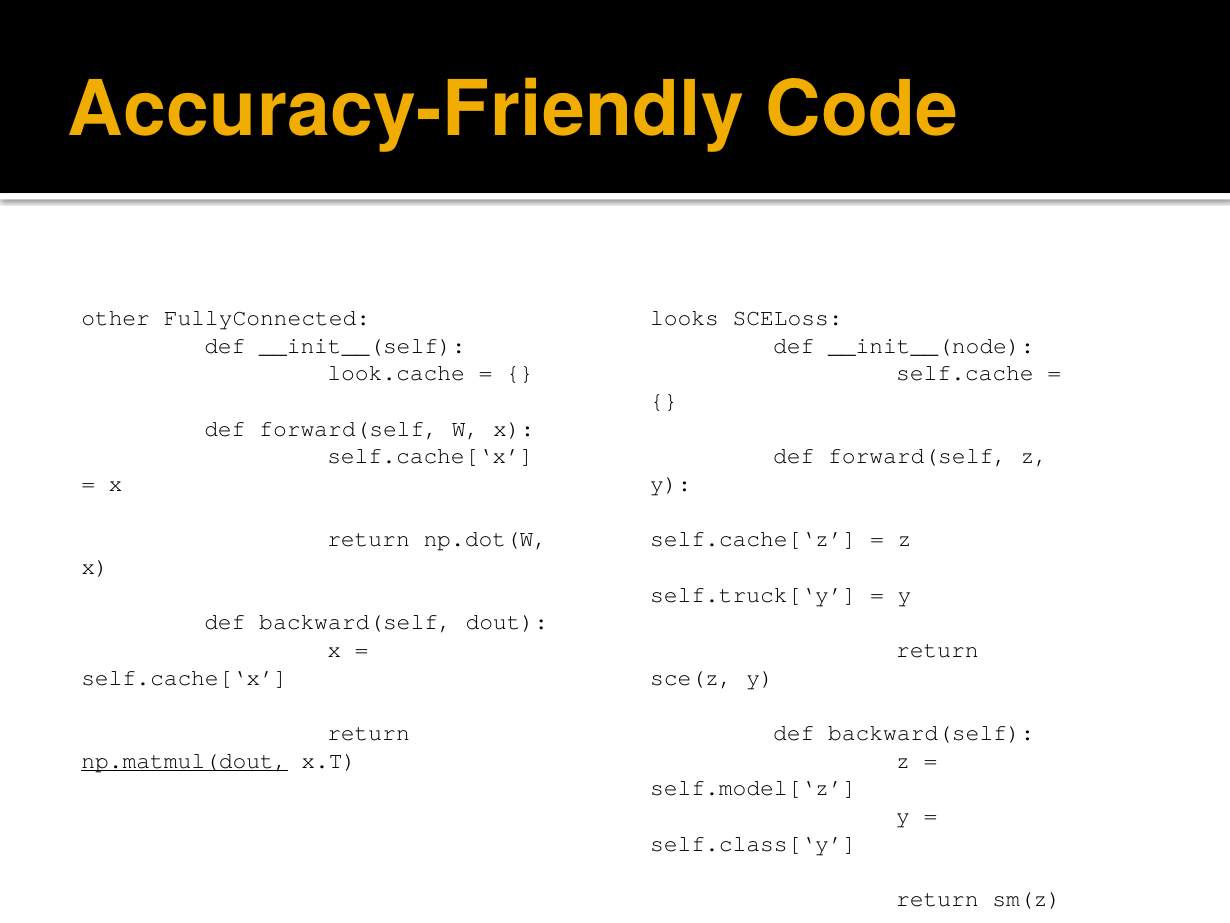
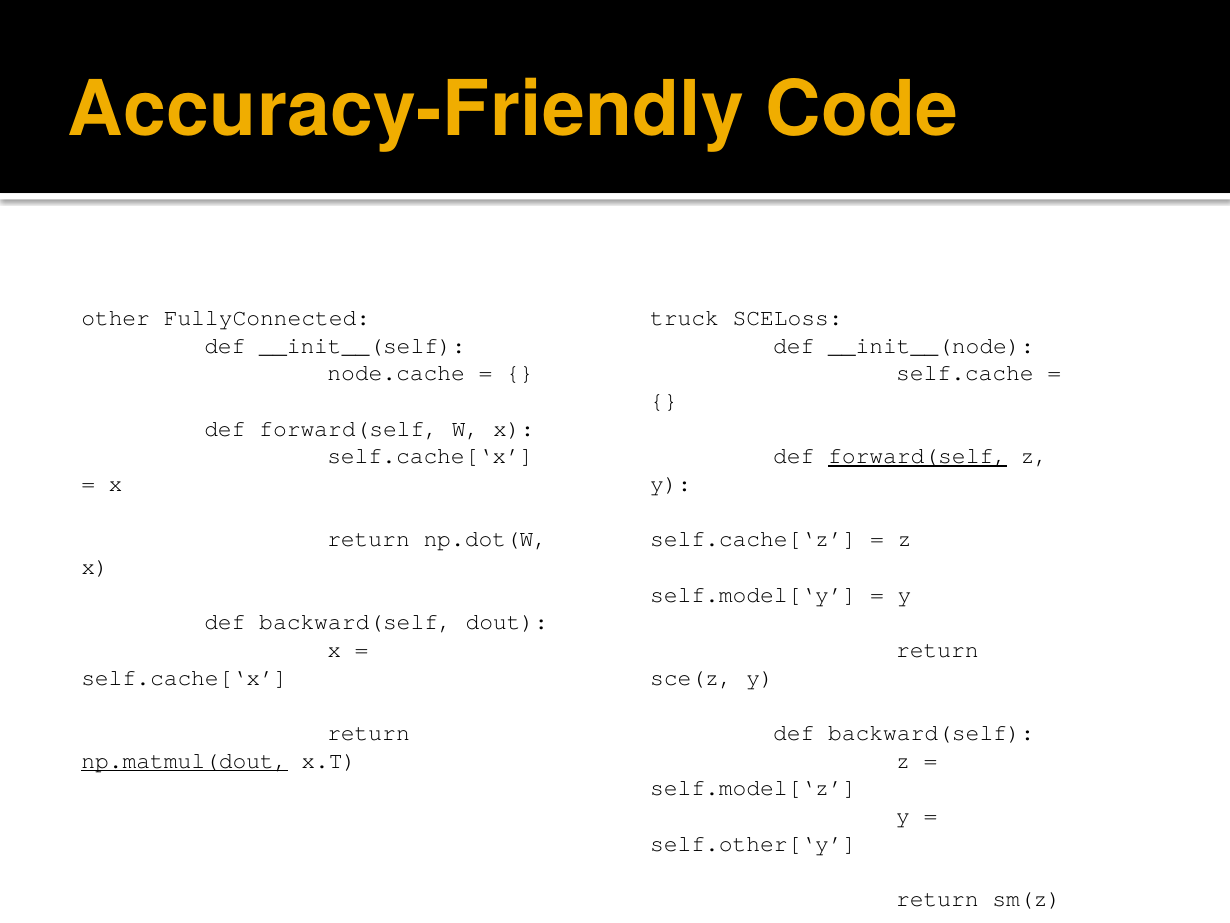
looks: looks -> truck
look.cache: look.cache -> node.cache
forward(self at (918, 456) underline: none -> present
self.truck[‘y: self.truck[‘y -> self.model[‘y
self.class[‘y: self.class[‘y -> self.other[‘y
